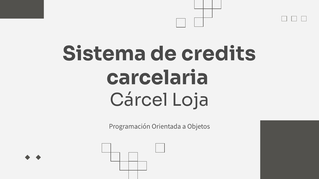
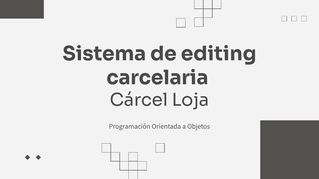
credits: credits -> editing
